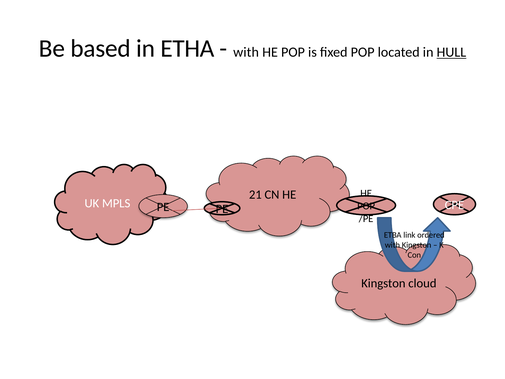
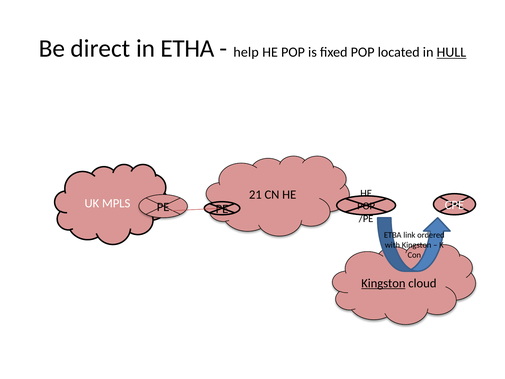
based: based -> direct
with at (246, 52): with -> help
Kingston at (383, 283) underline: none -> present
